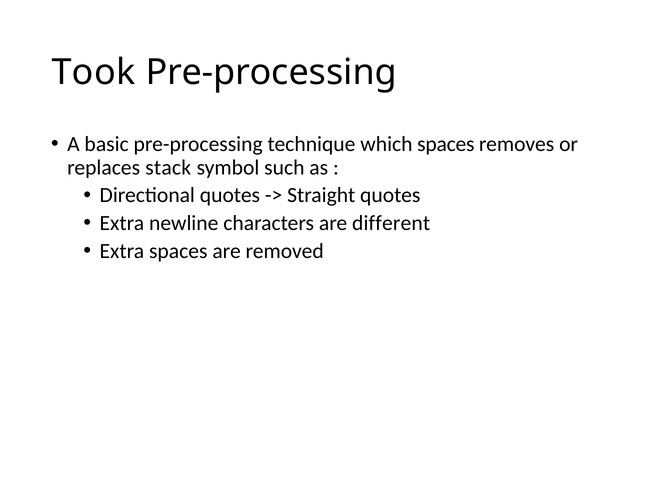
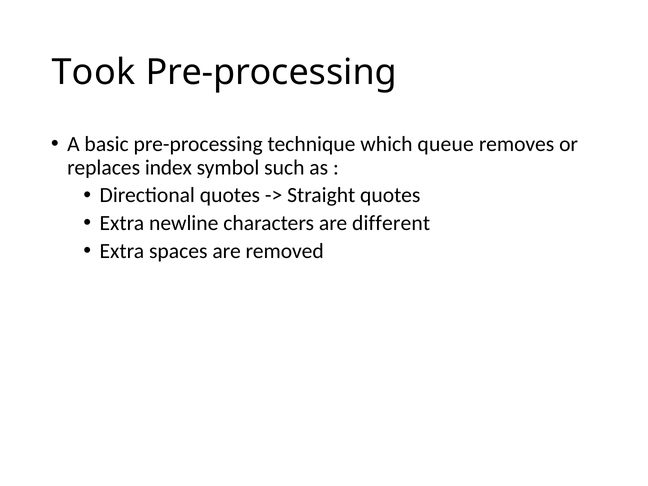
which spaces: spaces -> queue
stack: stack -> index
